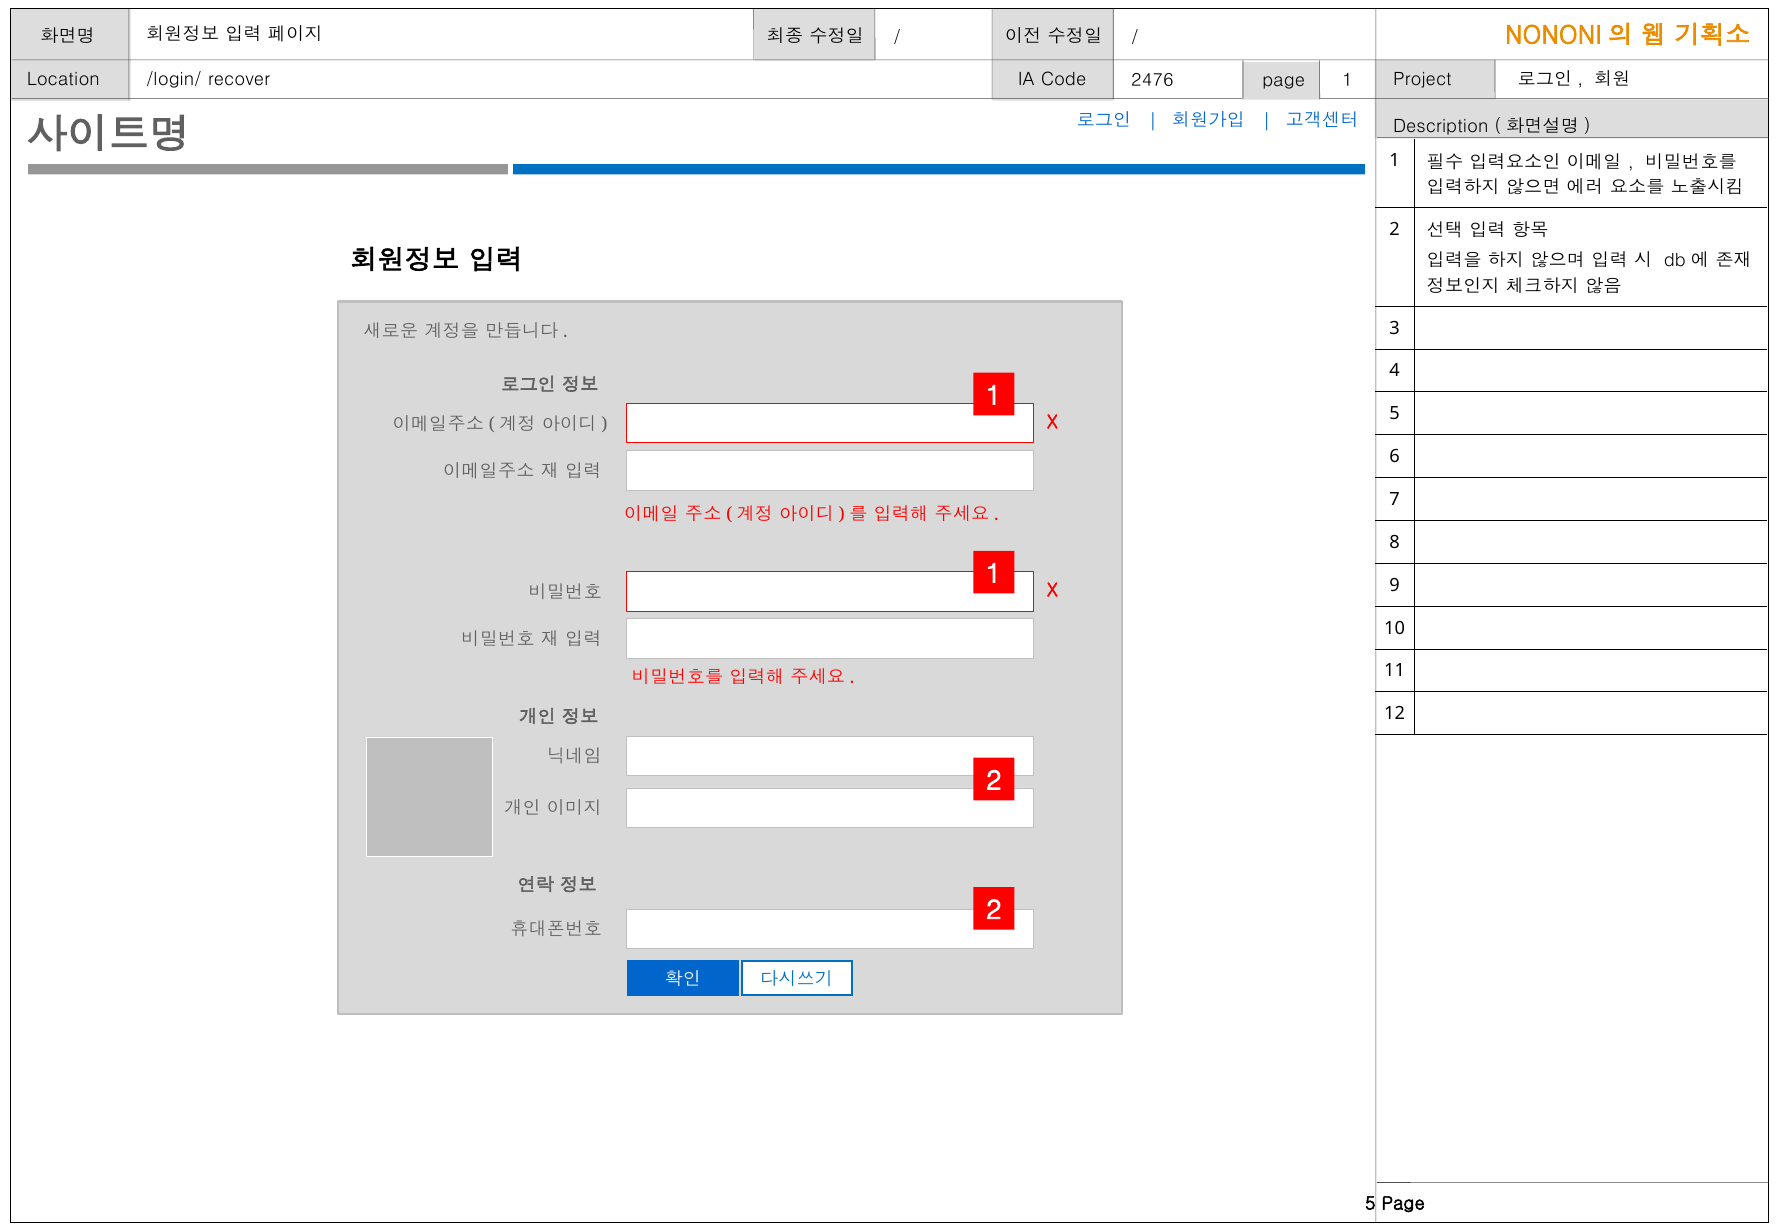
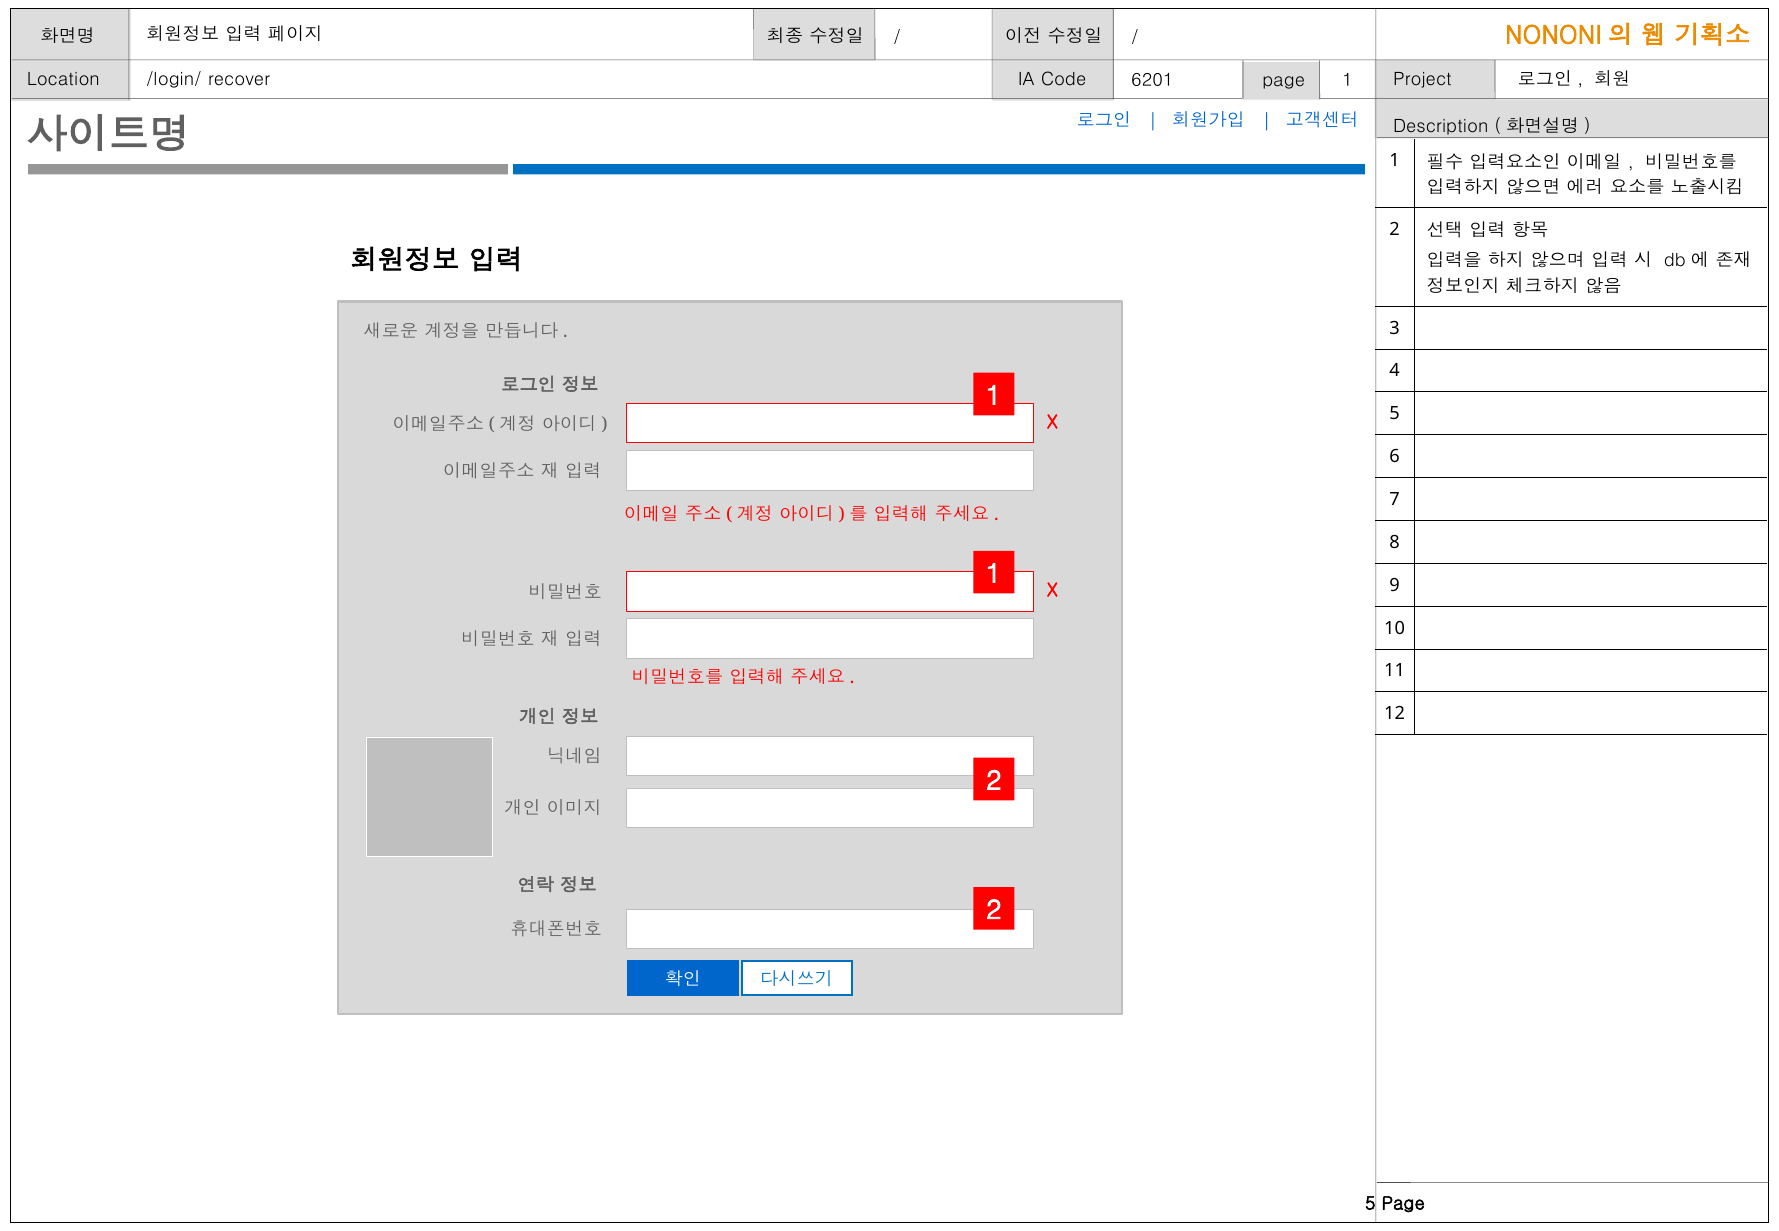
2476: 2476 -> 6201
